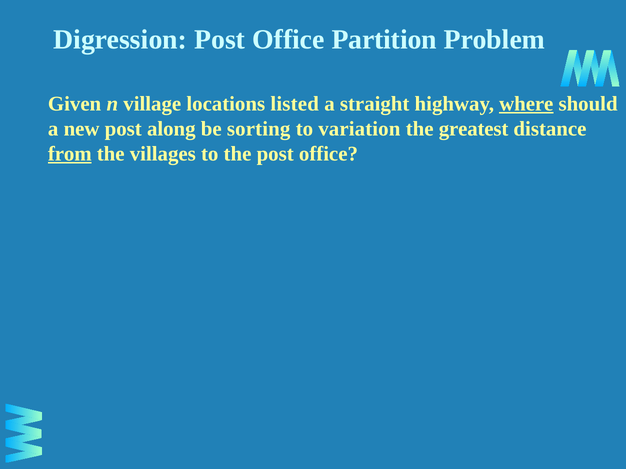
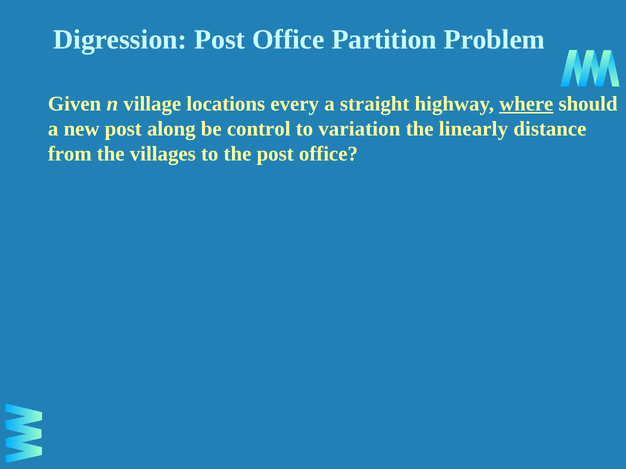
listed: listed -> every
sorting: sorting -> control
greatest: greatest -> linearly
from underline: present -> none
